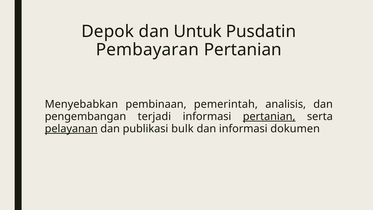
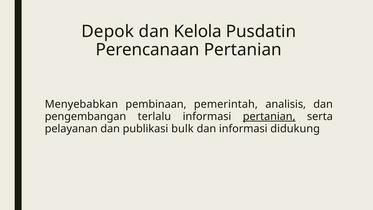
Untuk: Untuk -> Kelola
Pembayaran: Pembayaran -> Perencanaan
terjadi: terjadi -> terlalu
pelayanan underline: present -> none
dokumen: dokumen -> didukung
